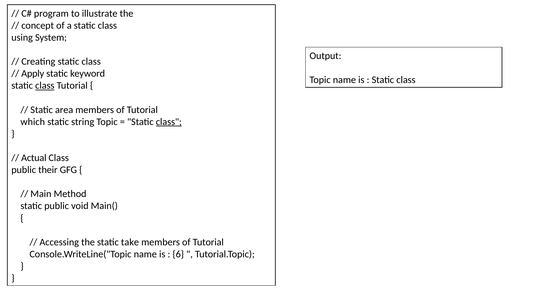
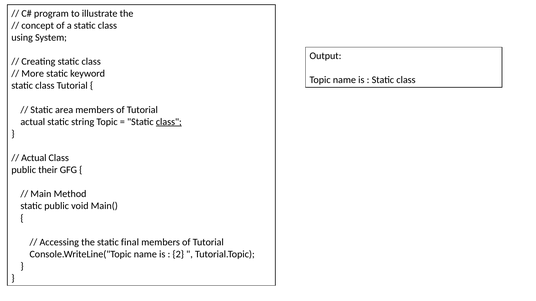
Apply: Apply -> More
class at (45, 86) underline: present -> none
which at (33, 122): which -> actual
take: take -> final
6: 6 -> 2
